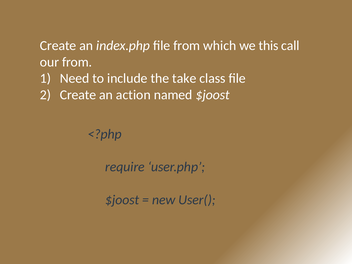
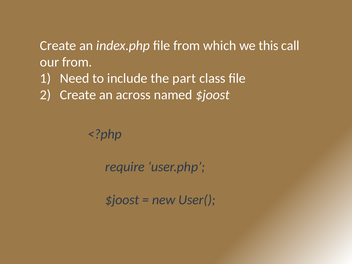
take: take -> part
action: action -> across
